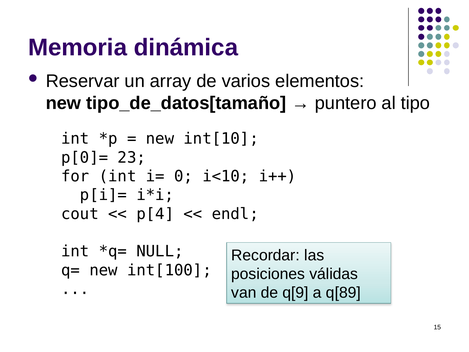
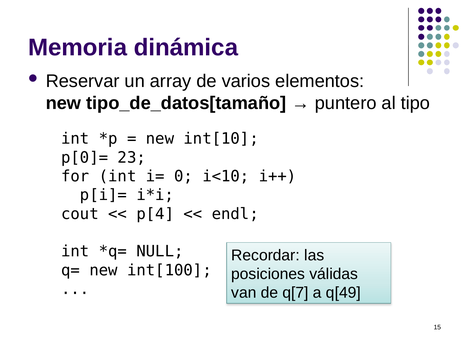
q[9: q[9 -> q[7
q[89: q[89 -> q[49
